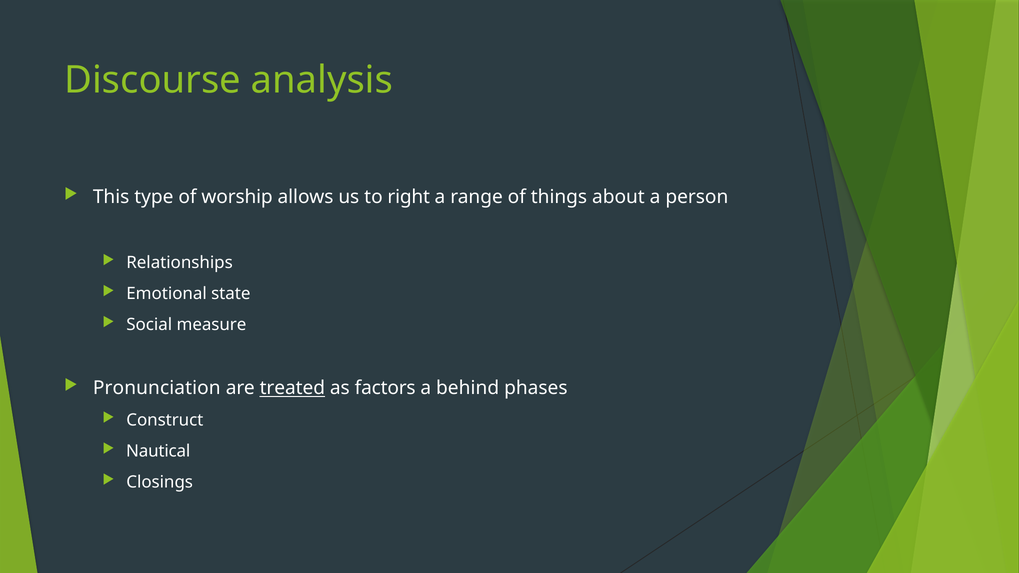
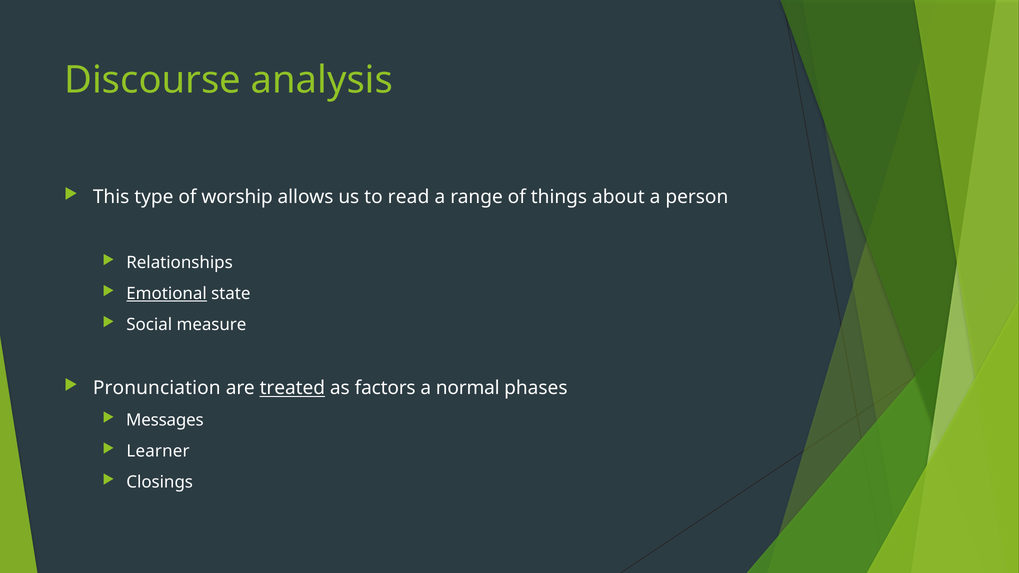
right: right -> read
Emotional underline: none -> present
behind: behind -> normal
Construct: Construct -> Messages
Nautical: Nautical -> Learner
